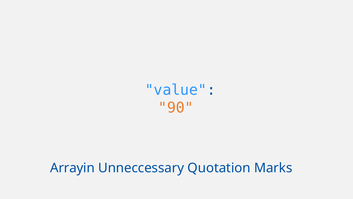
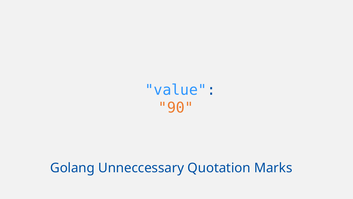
Arrayin: Arrayin -> Golang
